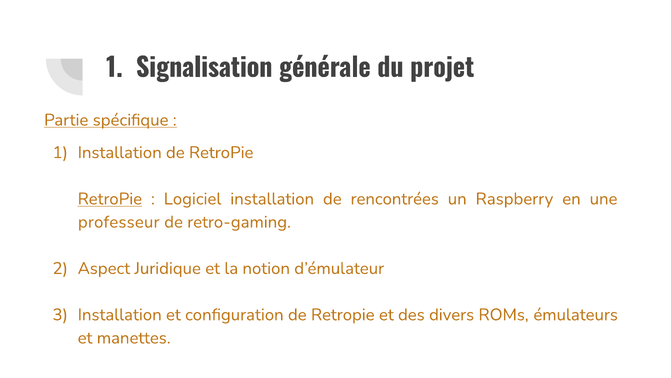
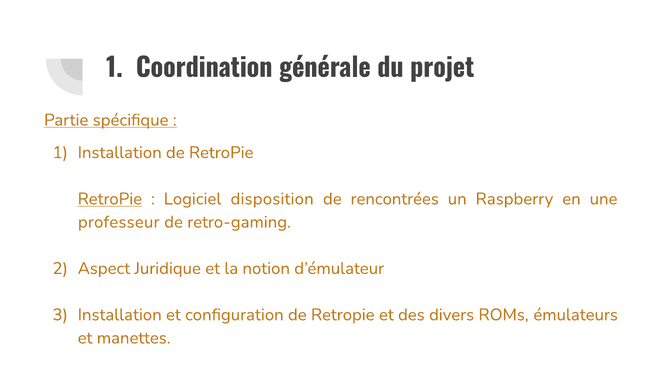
Signalisation: Signalisation -> Coordination
Logiciel installation: installation -> disposition
